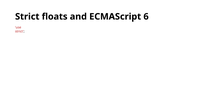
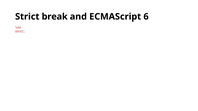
floats: floats -> break
